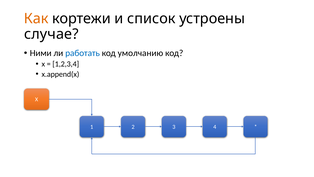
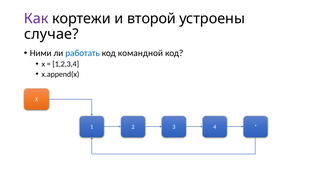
Как colour: orange -> purple
список: список -> второй
умолчанию: умолчанию -> командной
